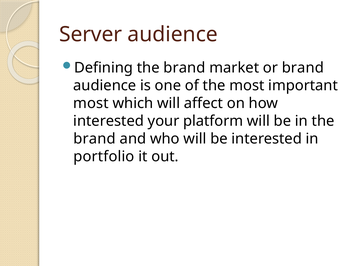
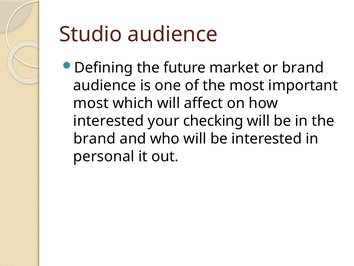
Server: Server -> Studio
Defining the brand: brand -> future
platform: platform -> checking
portfolio: portfolio -> personal
